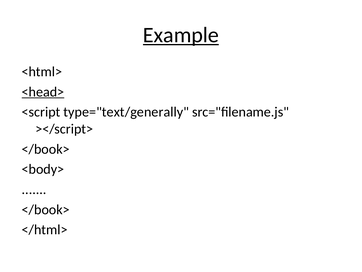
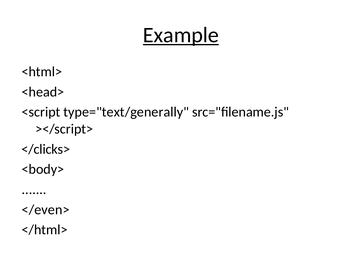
<head> underline: present -> none
</book> at (46, 149): </book> -> </clicks>
</book> at (46, 209): </book> -> </even>
